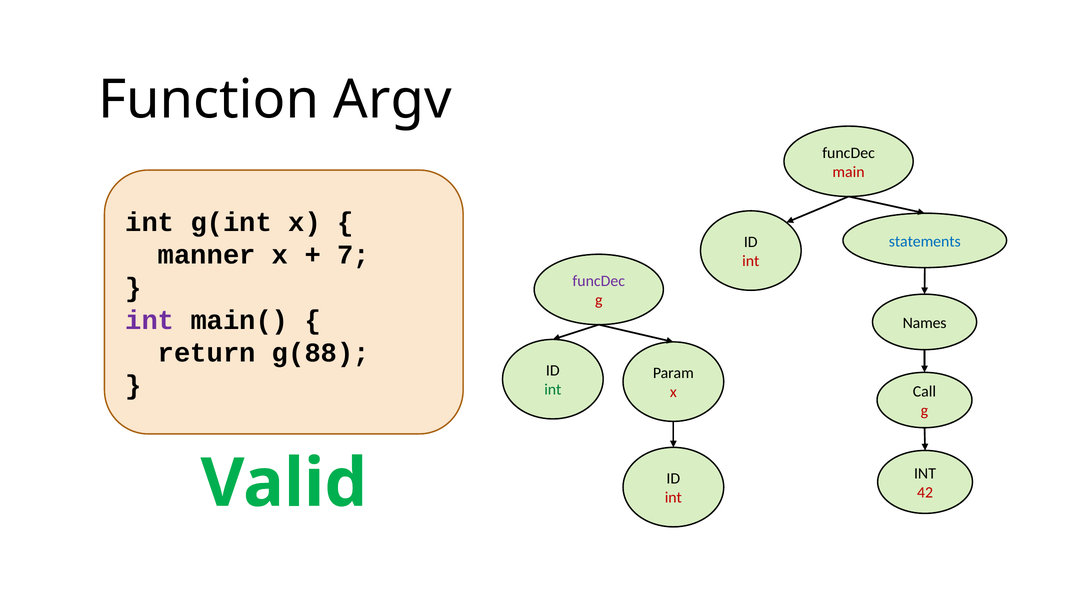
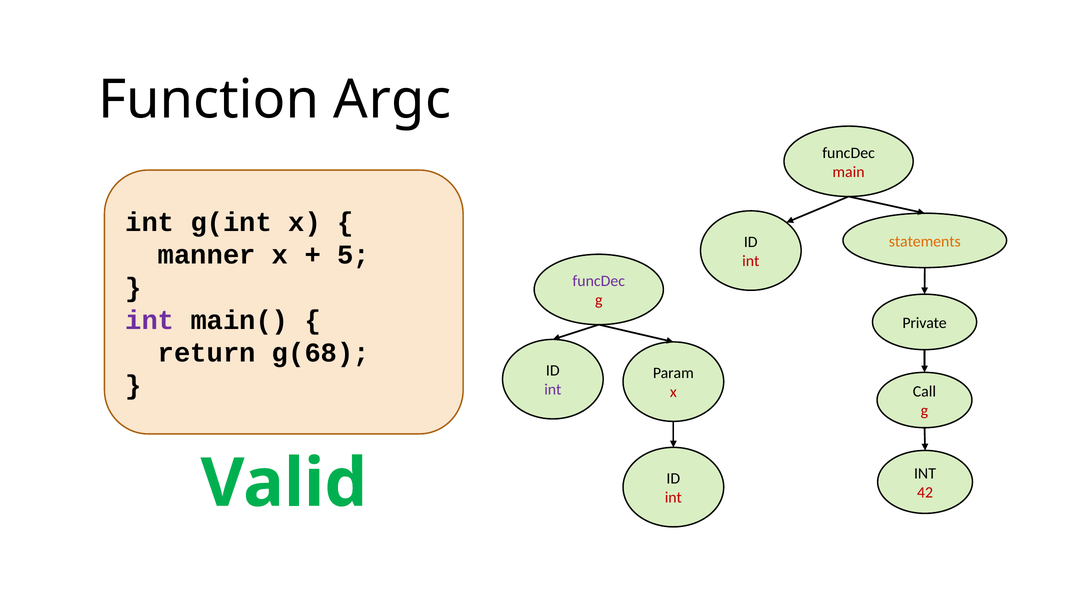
Argv: Argv -> Argc
statements colour: blue -> orange
7: 7 -> 5
Names: Names -> Private
g(88: g(88 -> g(68
int at (553, 390) colour: green -> purple
